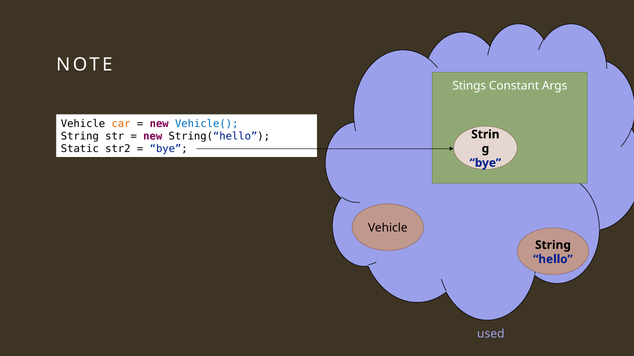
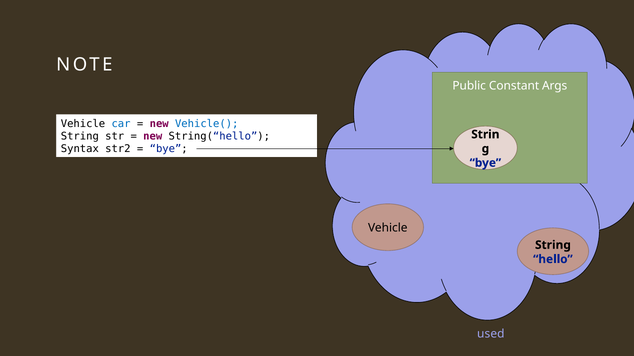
Stings: Stings -> Public
car colour: orange -> blue
Static: Static -> Syntax
